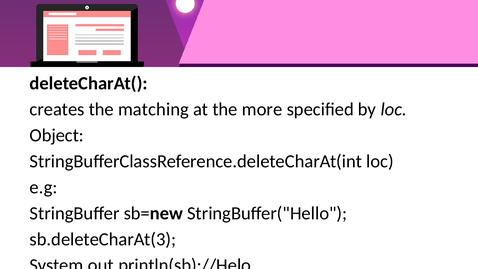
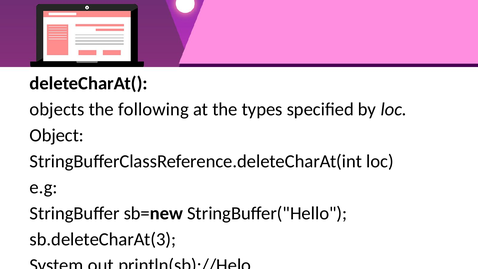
creates: creates -> objects
matching: matching -> following
more: more -> types
